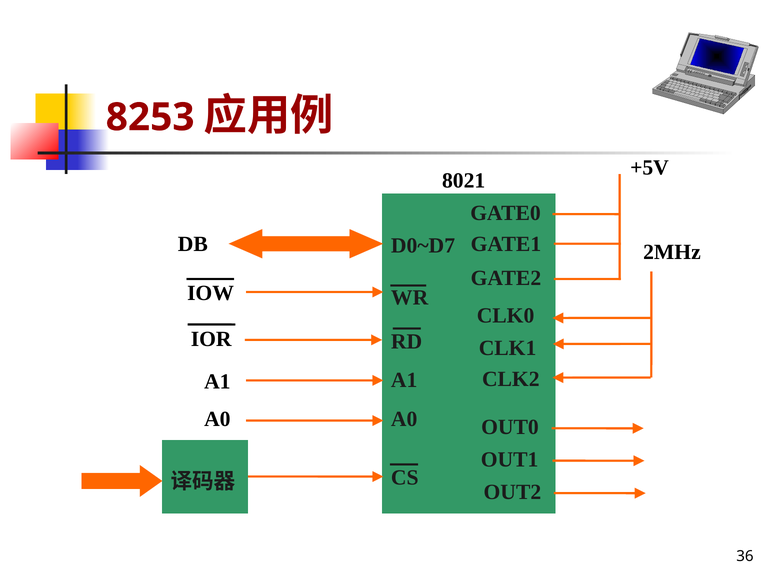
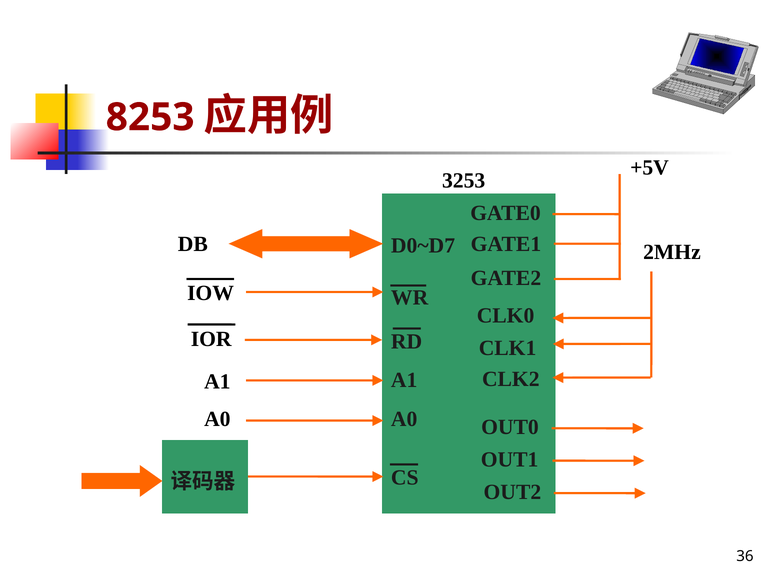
8021: 8021 -> 3253
